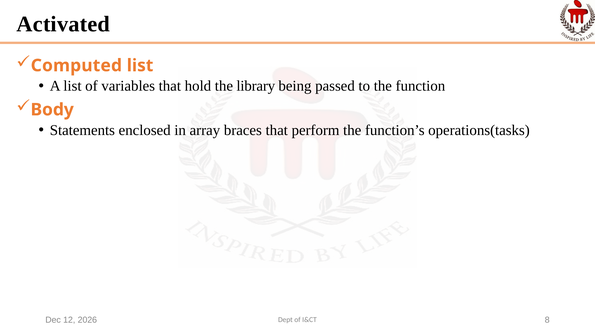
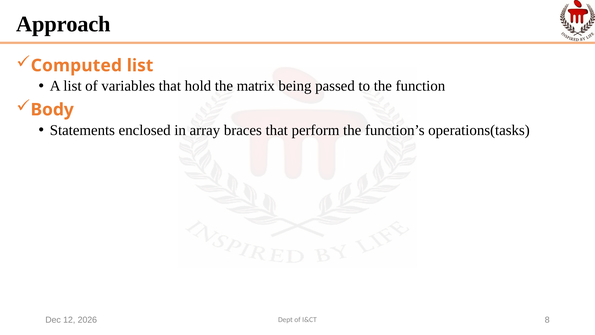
Activated: Activated -> Approach
library: library -> matrix
